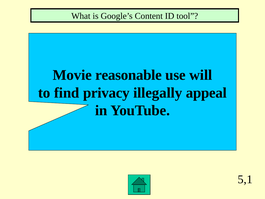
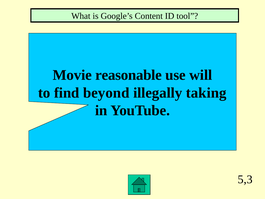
privacy: privacy -> beyond
appeal: appeal -> taking
5,1: 5,1 -> 5,3
